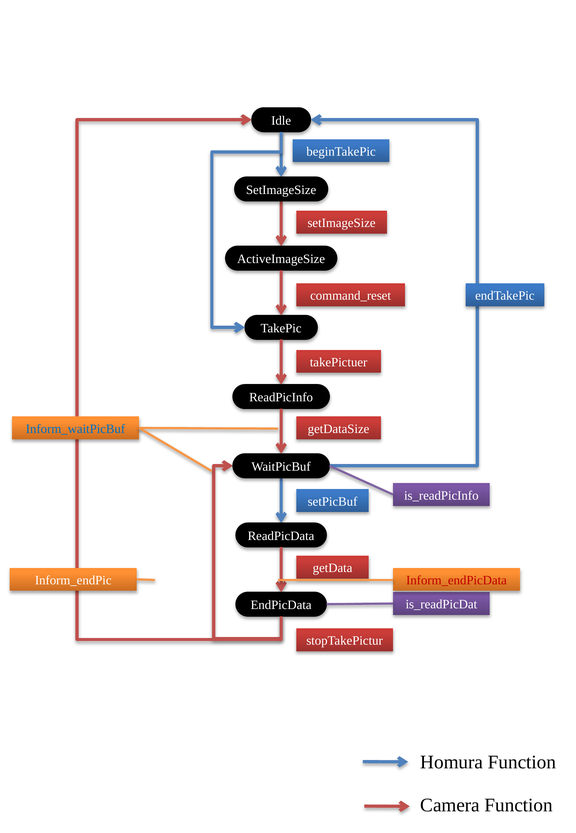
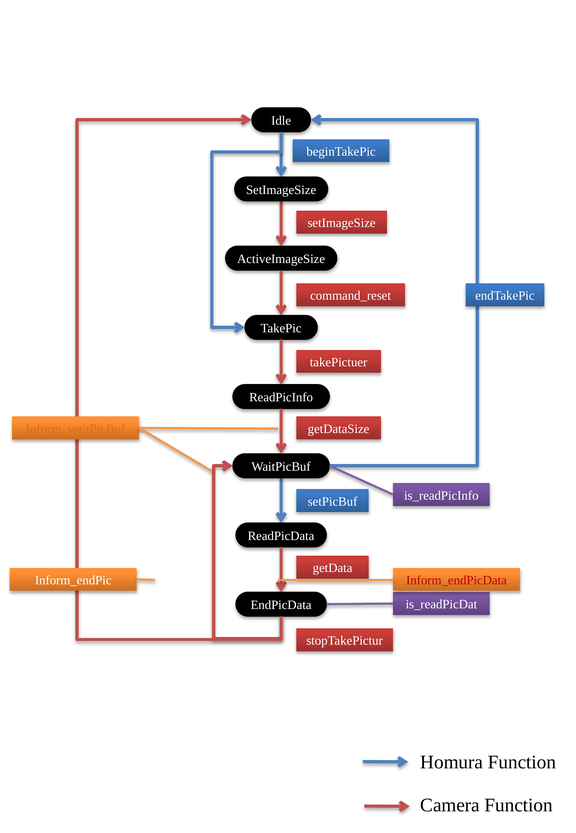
Inform_waitPicBuf colour: blue -> orange
